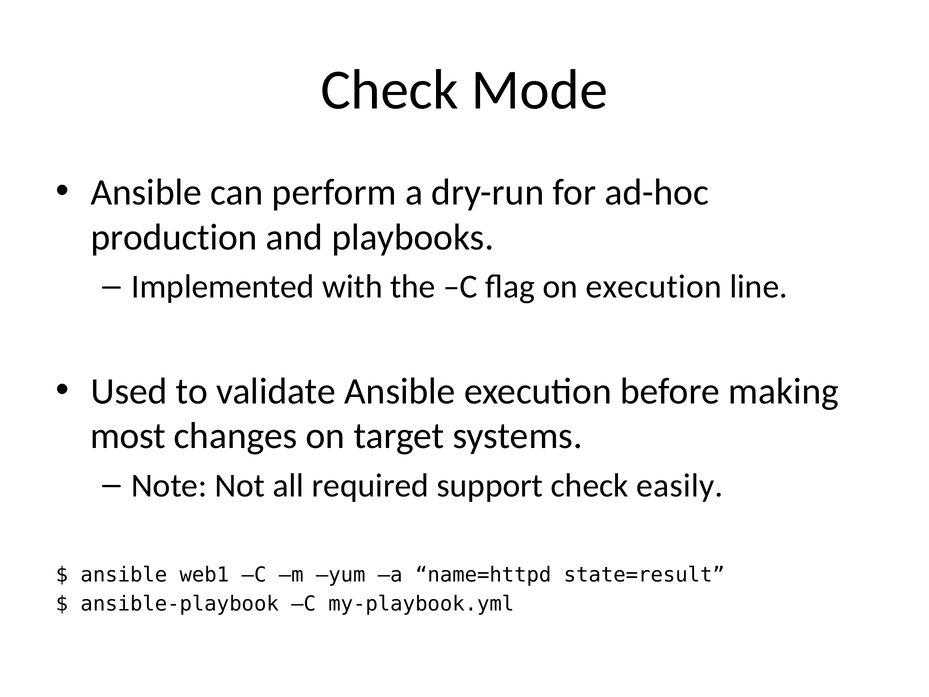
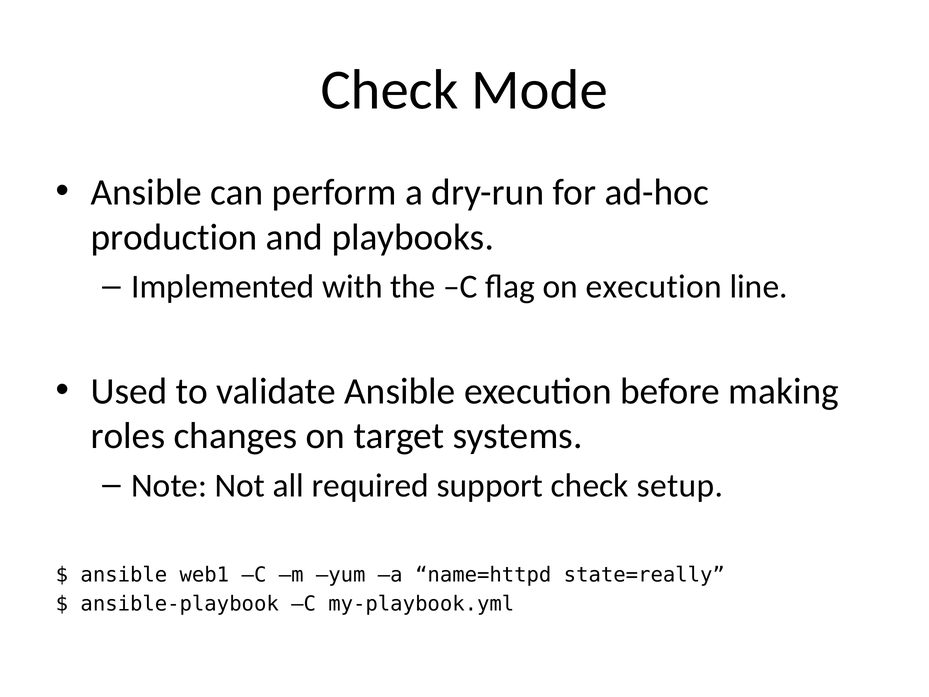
most: most -> roles
easily: easily -> setup
state=result: state=result -> state=really
